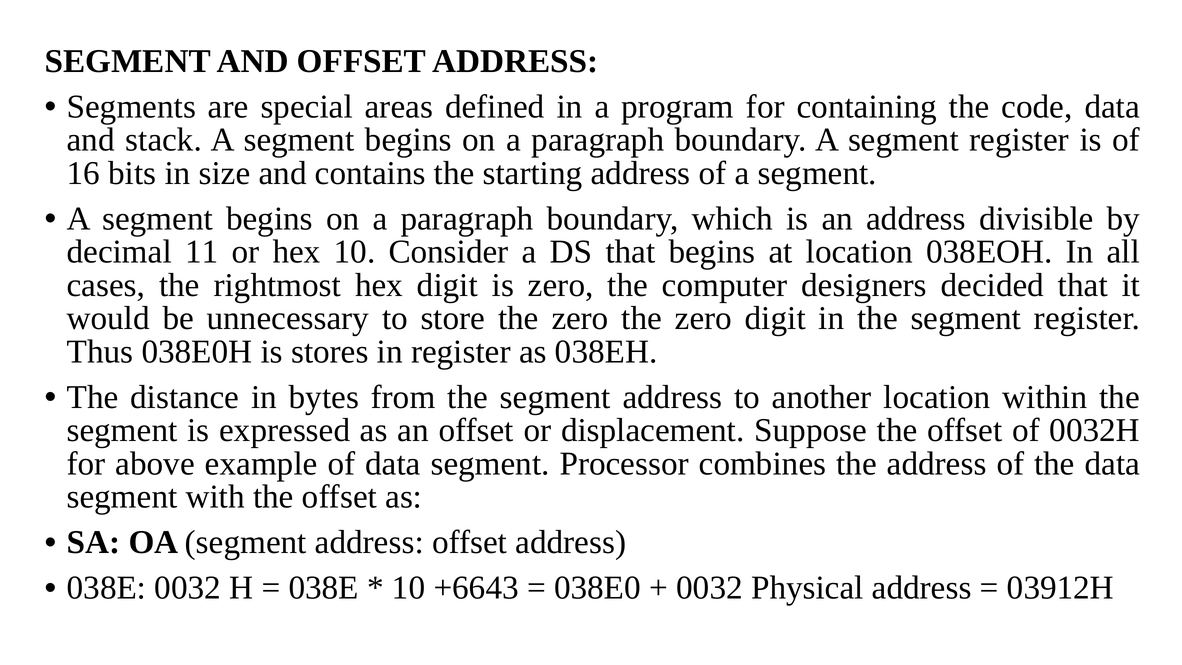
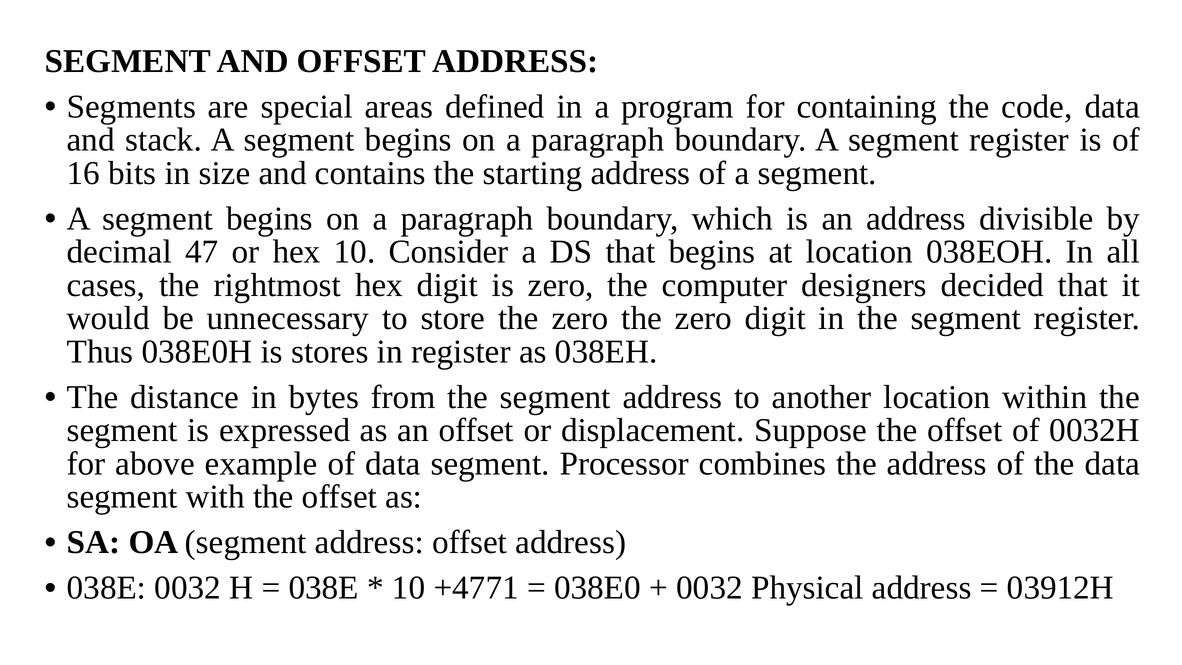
11: 11 -> 47
+6643: +6643 -> +4771
